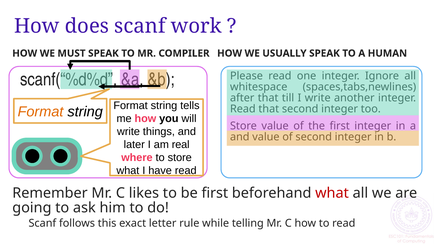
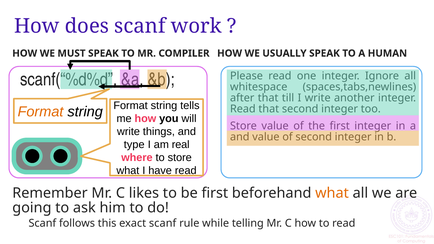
later: later -> type
what at (332, 193) colour: red -> orange
exact letter: letter -> scanf
